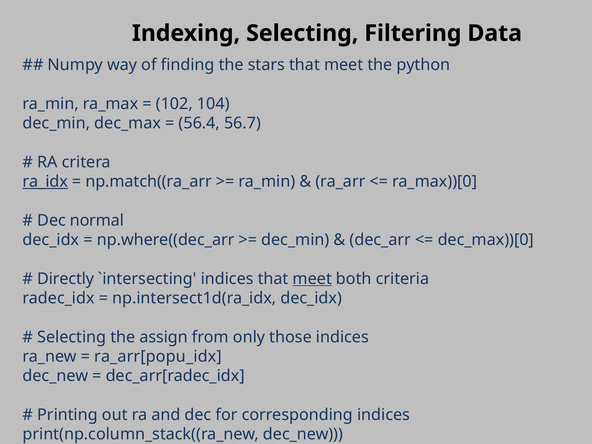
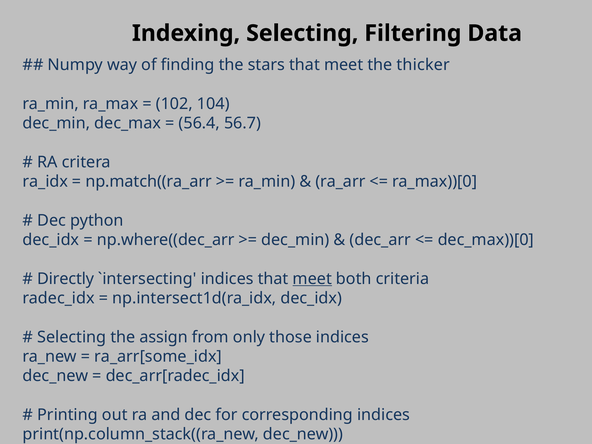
python: python -> thicker
ra_idx underline: present -> none
normal: normal -> python
ra_arr[popu_idx: ra_arr[popu_idx -> ra_arr[some_idx
